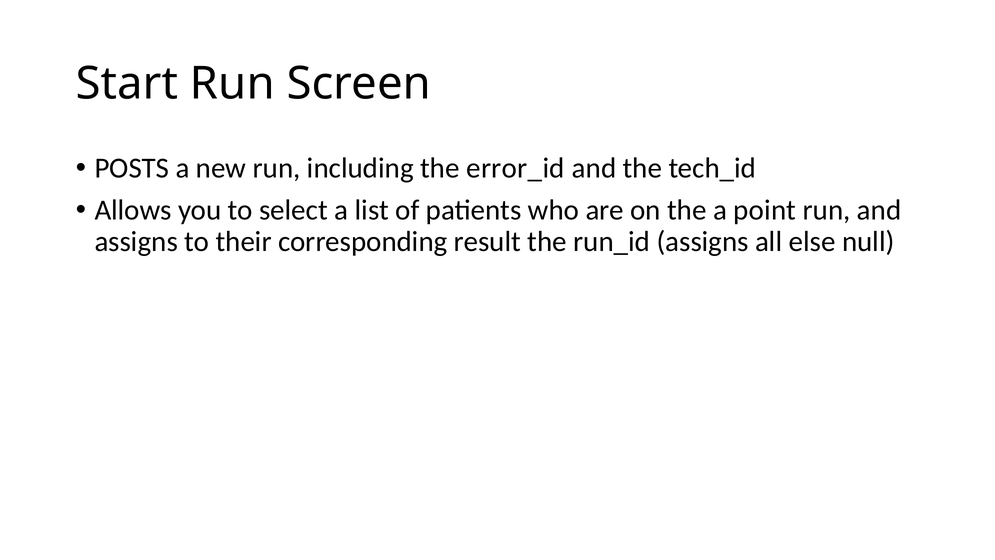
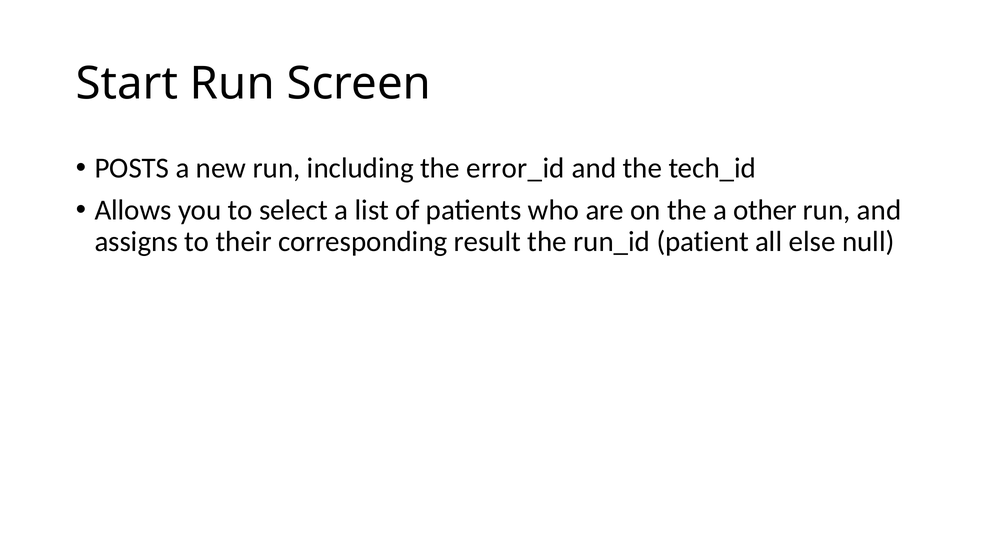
point: point -> other
run_id assigns: assigns -> patient
